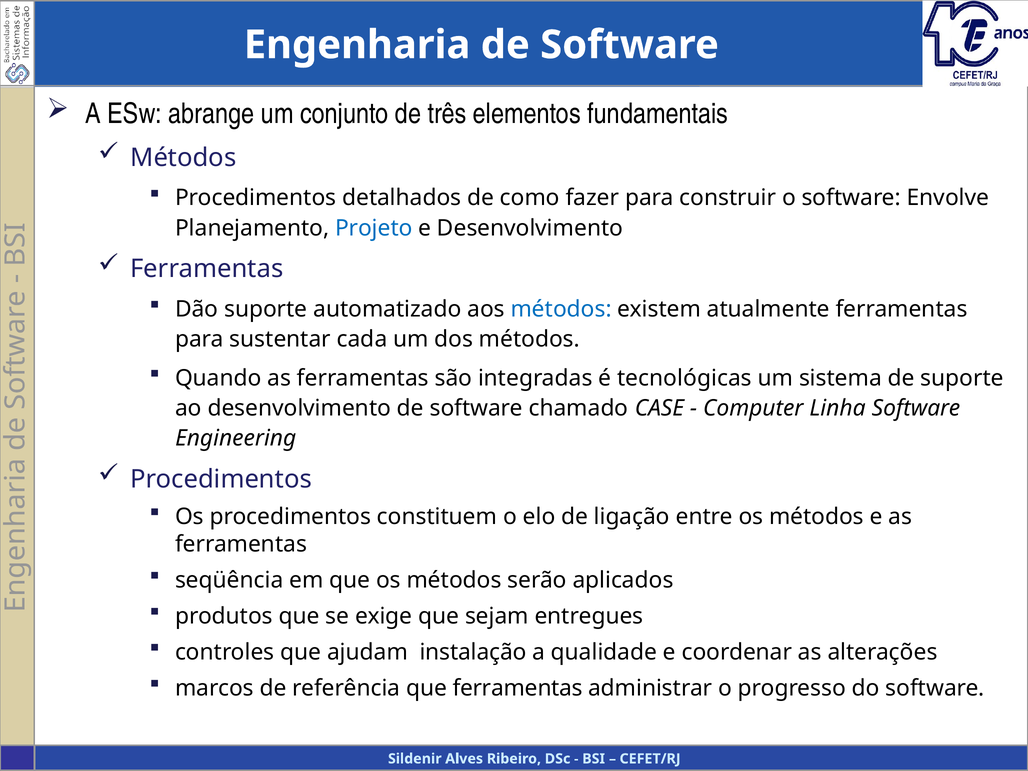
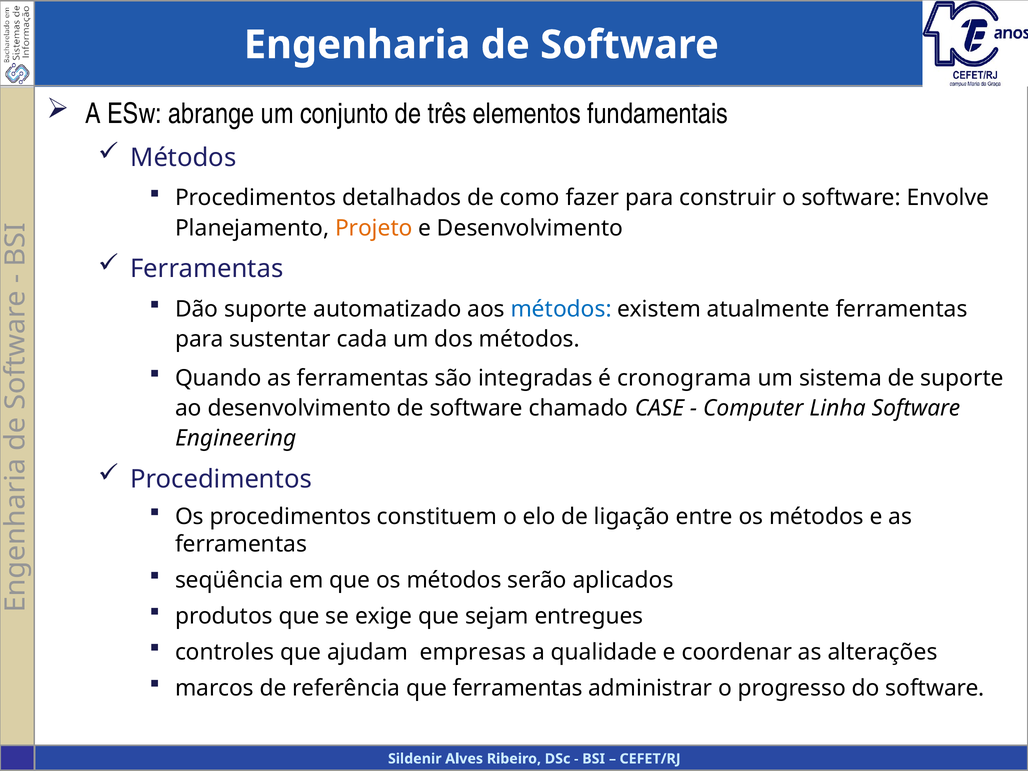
Projeto colour: blue -> orange
tecnológicas: tecnológicas -> cronograma
instalação: instalação -> empresas
